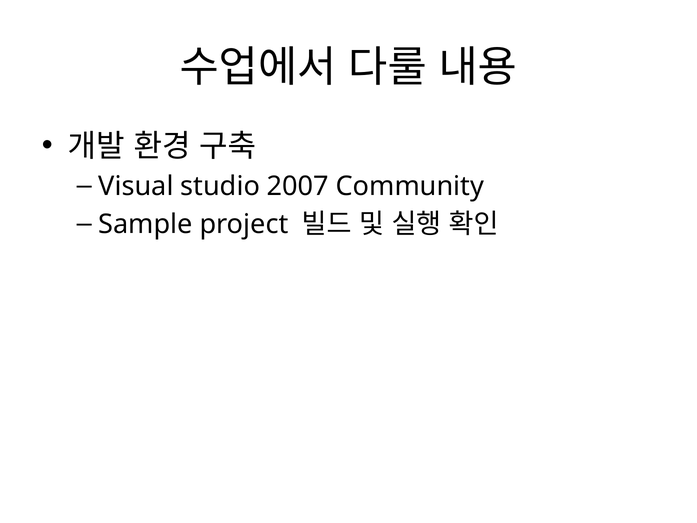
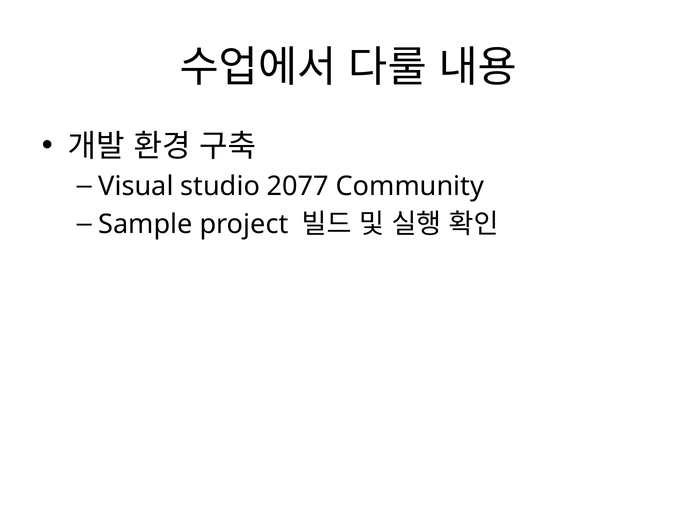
2007: 2007 -> 2077
